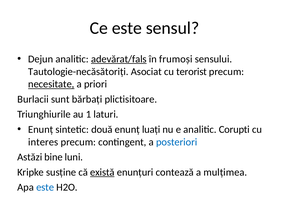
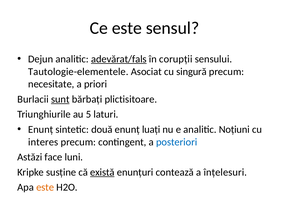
frumoși: frumoși -> corupții
Tautologie-necăsătoriți: Tautologie-necăsătoriți -> Tautologie-elementele
terorist: terorist -> singură
necesitate underline: present -> none
sunt underline: none -> present
1: 1 -> 5
Corupti: Corupti -> Noțiuni
bine: bine -> face
mulțimea: mulțimea -> înțelesuri
este at (45, 187) colour: blue -> orange
